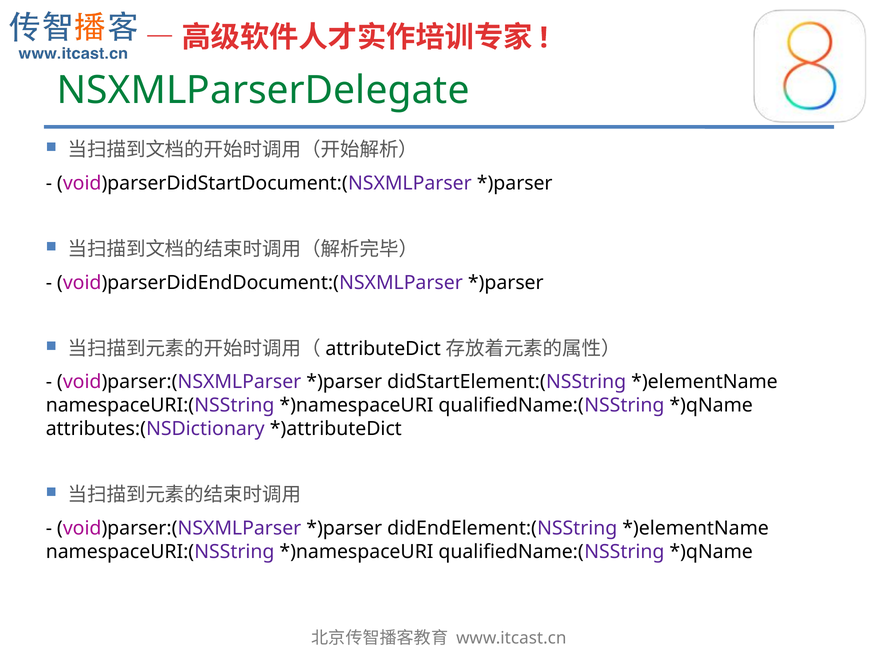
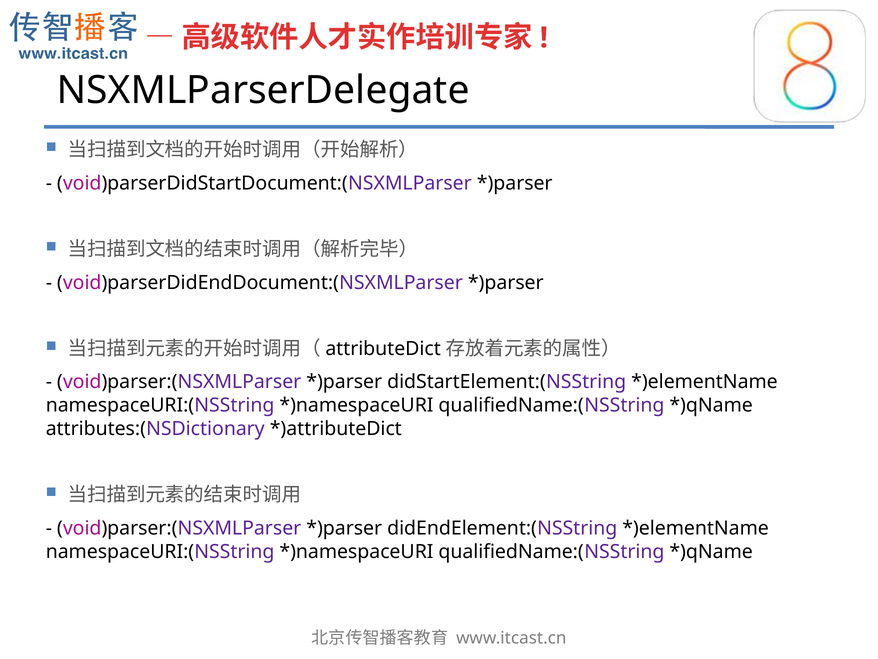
NSXMLParserDelegate colour: green -> black
